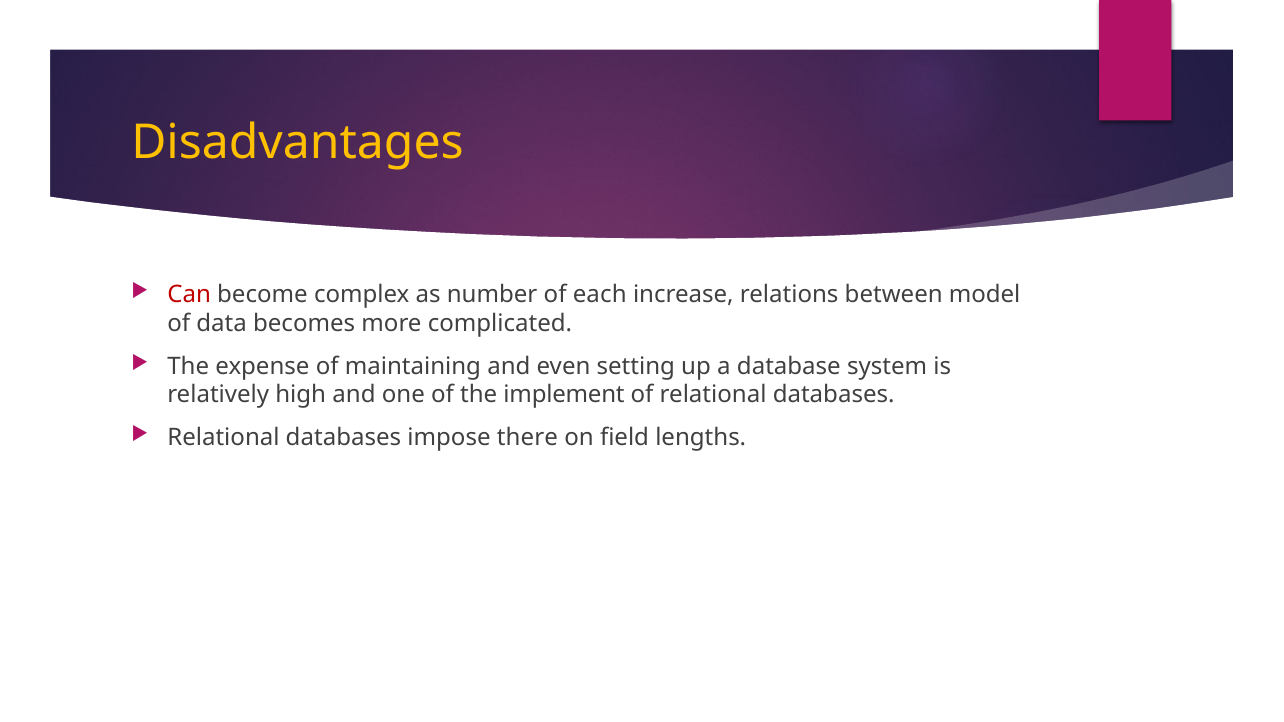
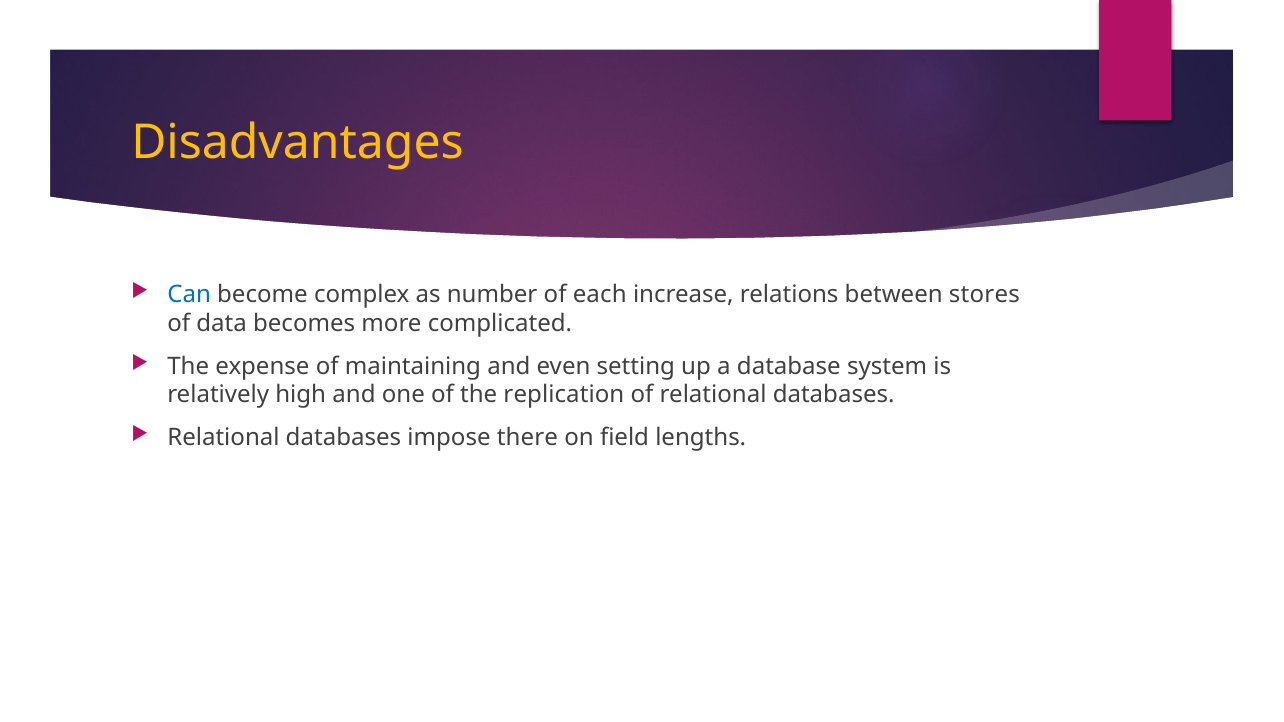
Can colour: red -> blue
model: model -> stores
implement: implement -> replication
